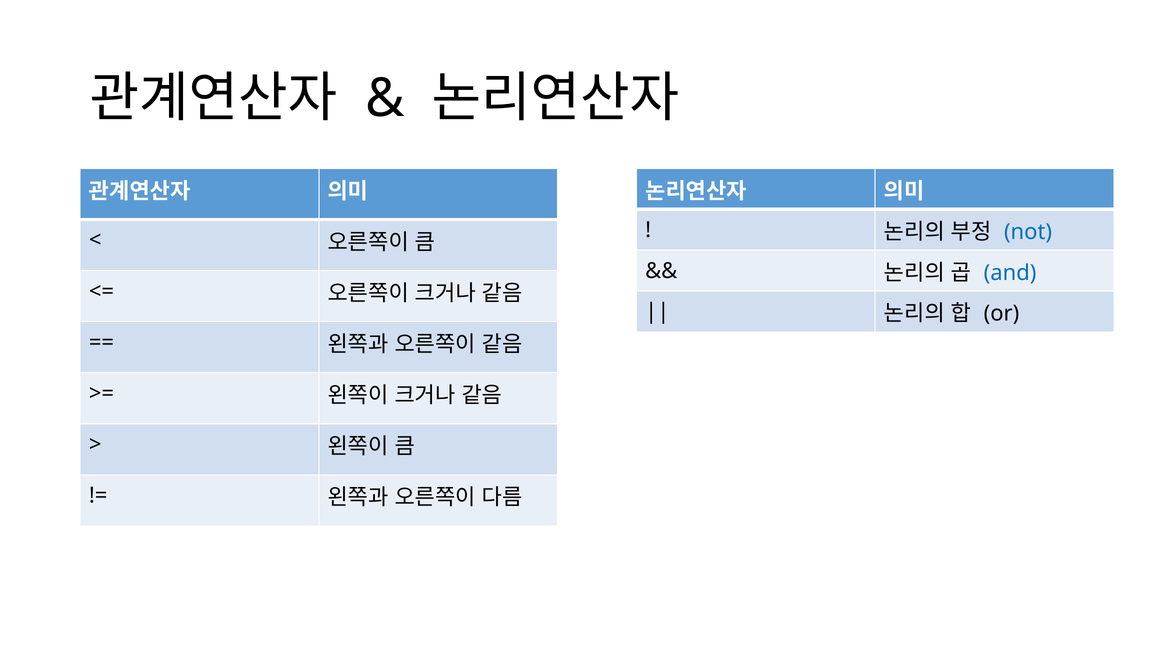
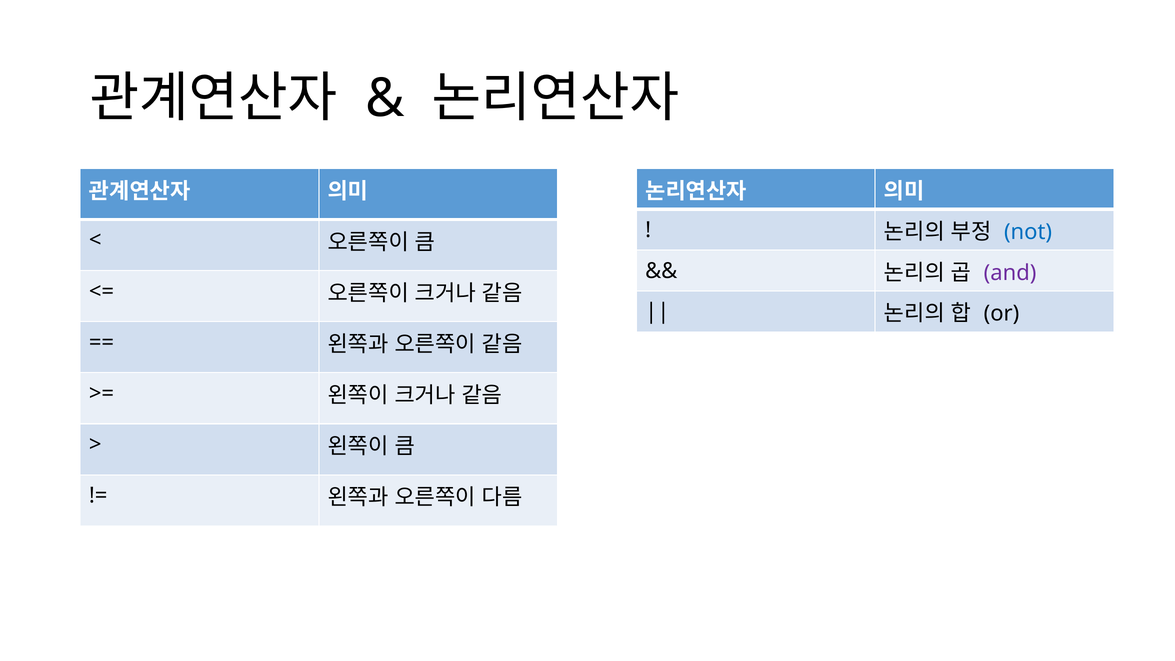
and colour: blue -> purple
